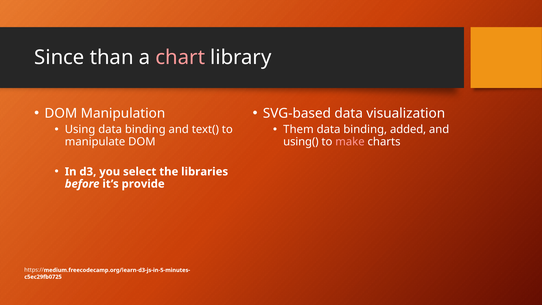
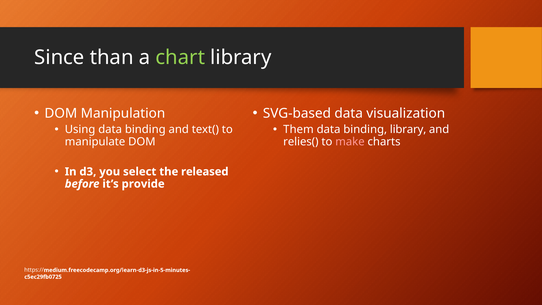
chart colour: pink -> light green
binding added: added -> library
using(: using( -> relies(
libraries: libraries -> released
